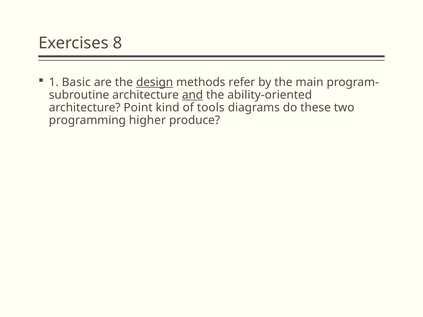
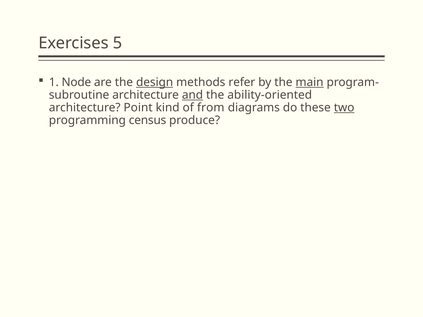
8: 8 -> 5
Basic: Basic -> Node
main underline: none -> present
tools: tools -> from
two underline: none -> present
higher: higher -> census
